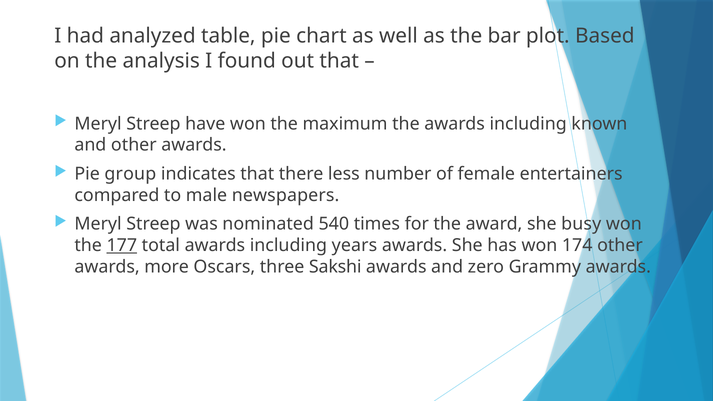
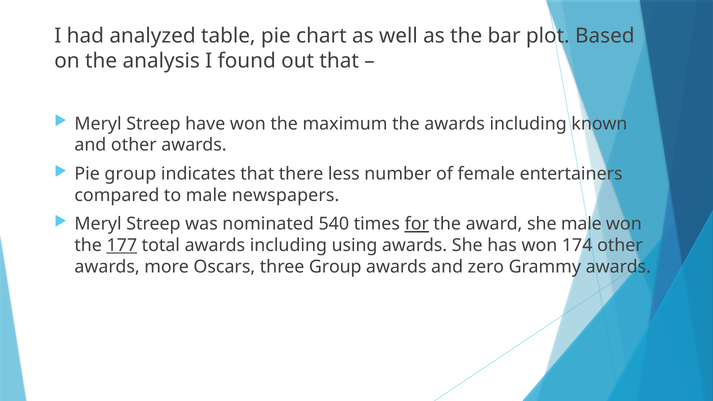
for underline: none -> present
she busy: busy -> male
years: years -> using
three Sakshi: Sakshi -> Group
